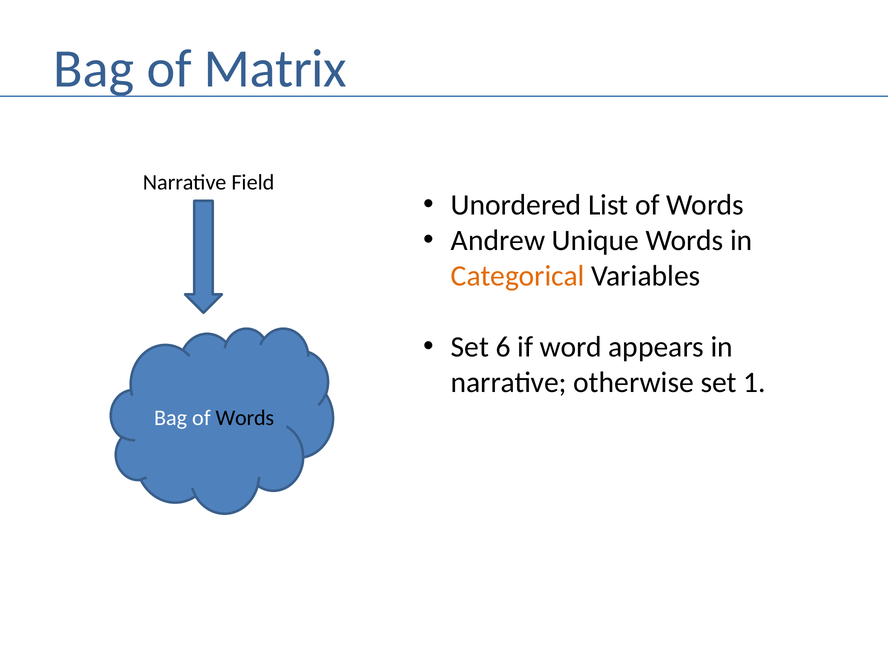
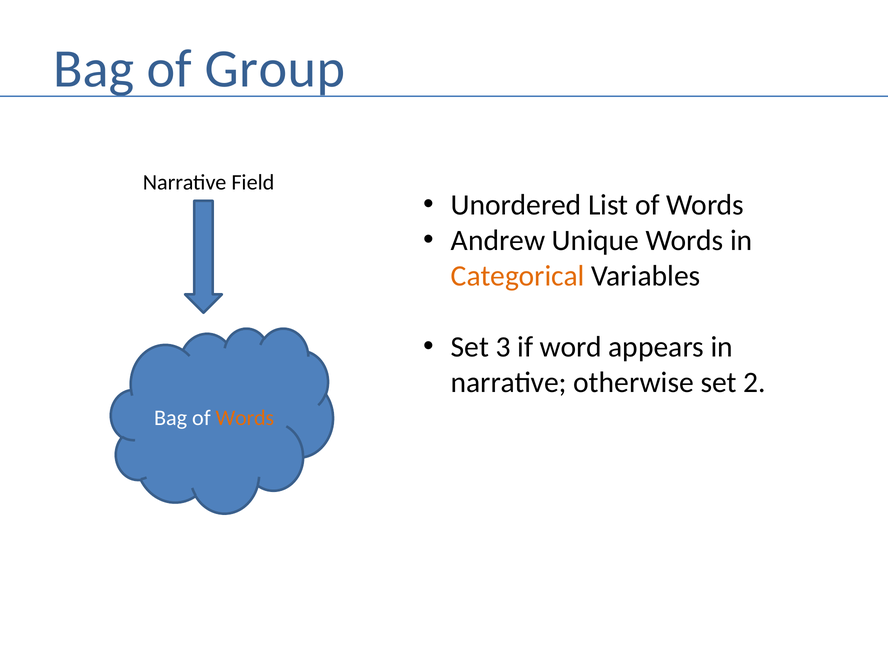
Matrix: Matrix -> Group
6: 6 -> 3
1: 1 -> 2
Words at (245, 418) colour: black -> orange
